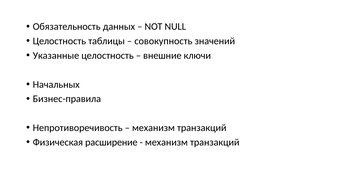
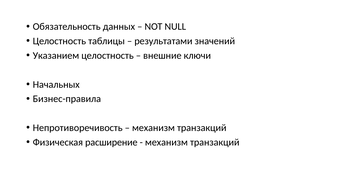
совокупность: совокупность -> результатами
Указанные: Указанные -> Указанием
